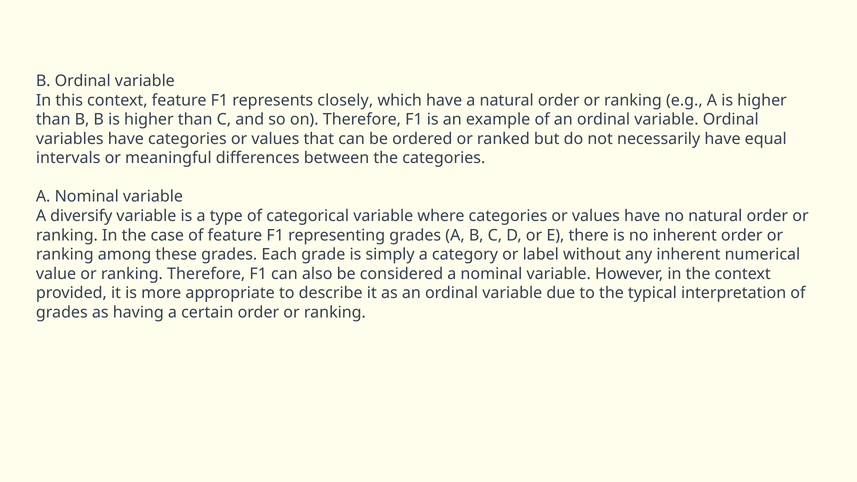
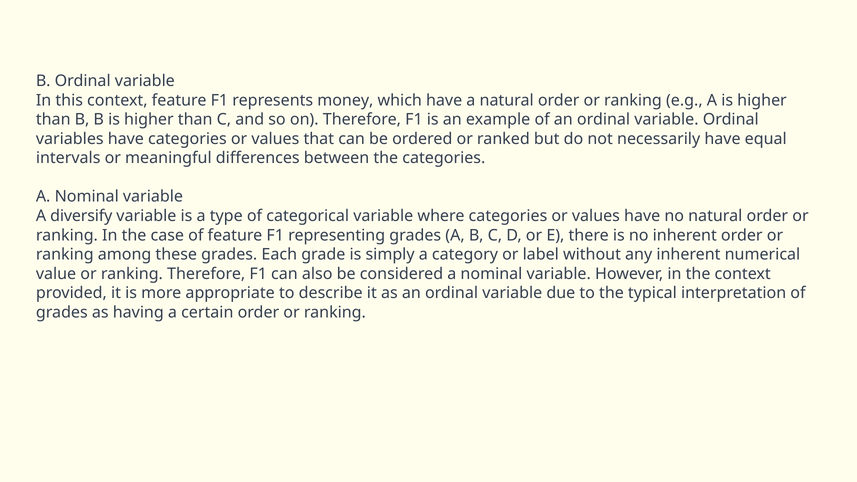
closely: closely -> money
